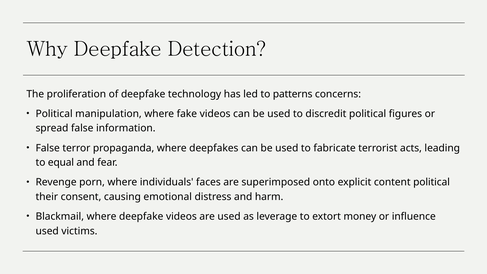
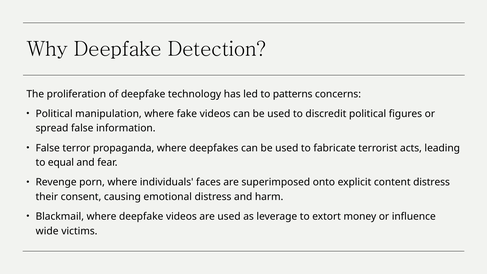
content political: political -> distress
used at (47, 231): used -> wide
